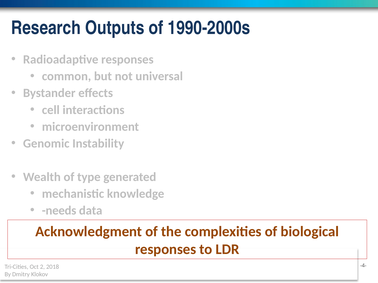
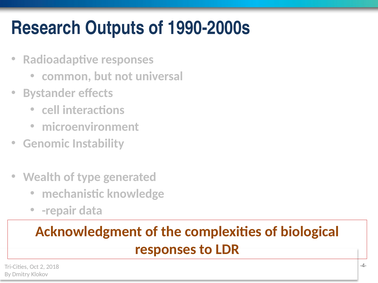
needs: needs -> repair
